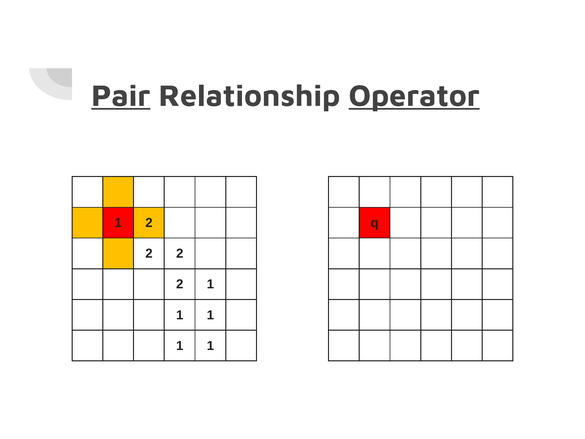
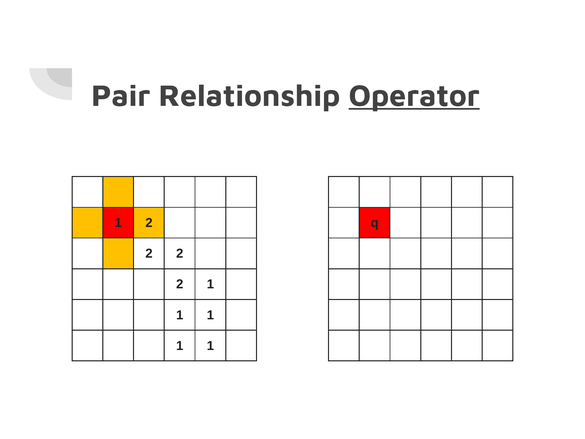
Pair underline: present -> none
